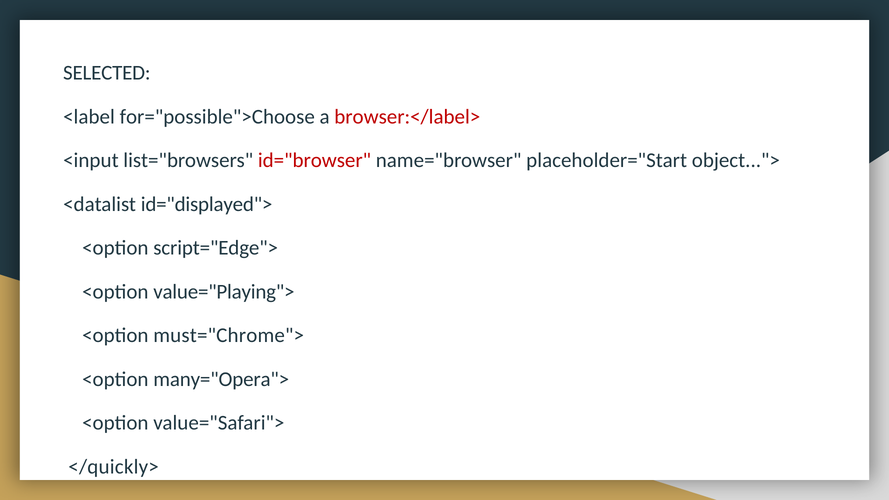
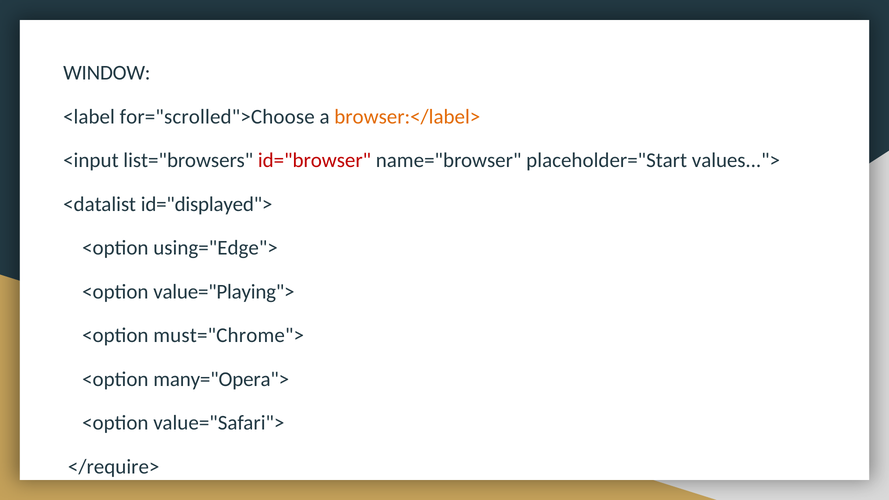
SELECTED: SELECTED -> WINDOW
for="possible">Choose: for="possible">Choose -> for="scrolled">Choose
browser:</label> colour: red -> orange
object...">: object..."> -> values...">
script="Edge">: script="Edge"> -> using="Edge">
</quickly>: </quickly> -> </require>
